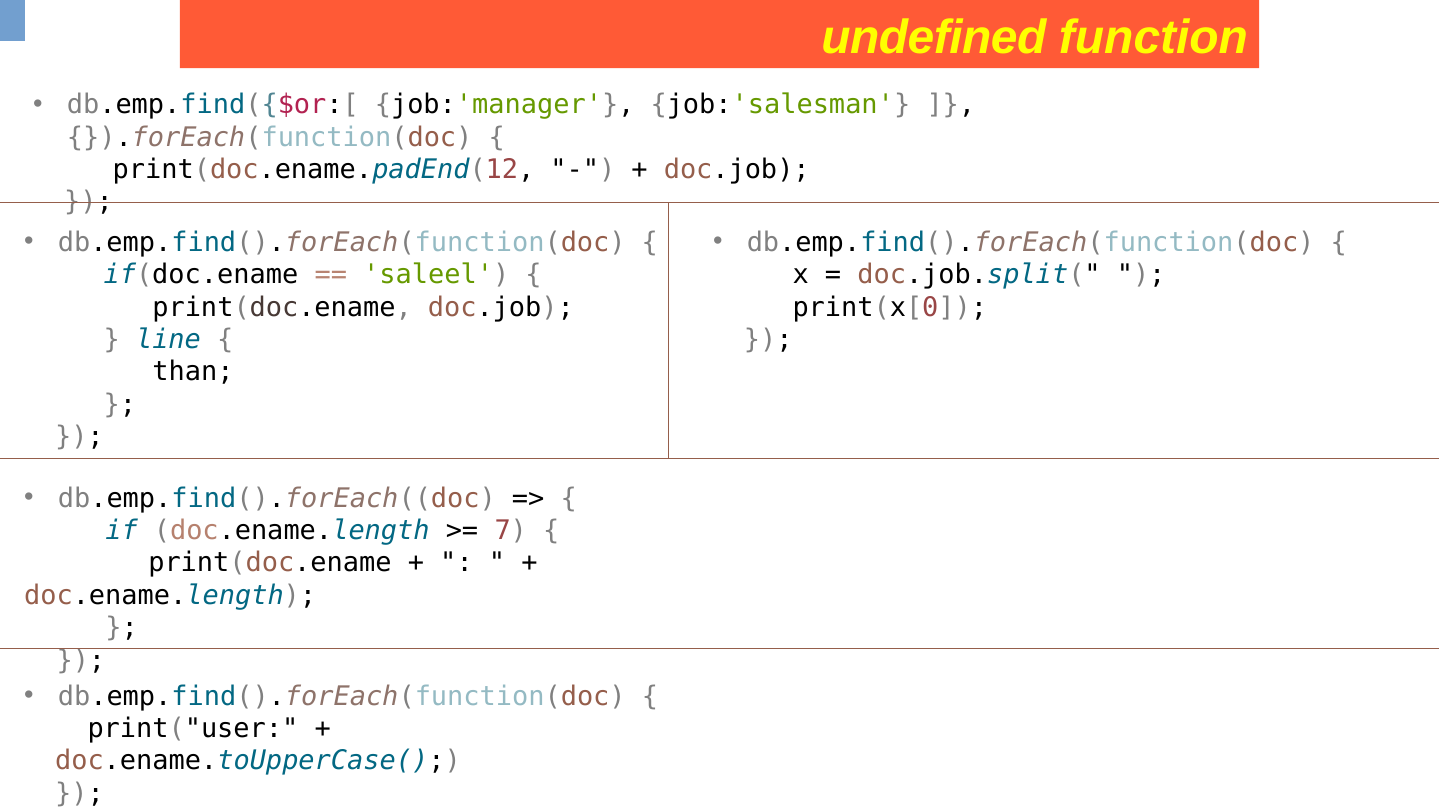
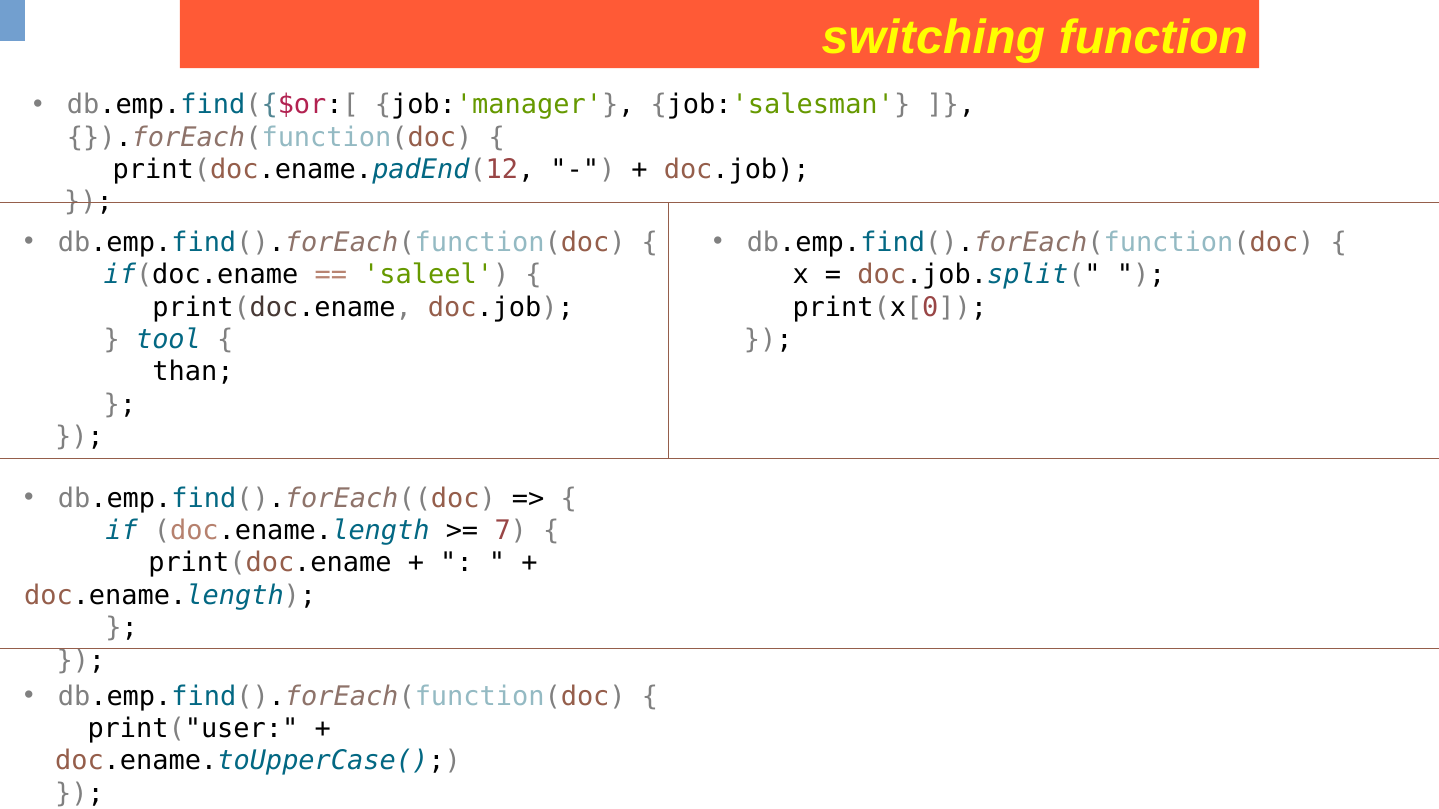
undefined: undefined -> switching
line: line -> tool
